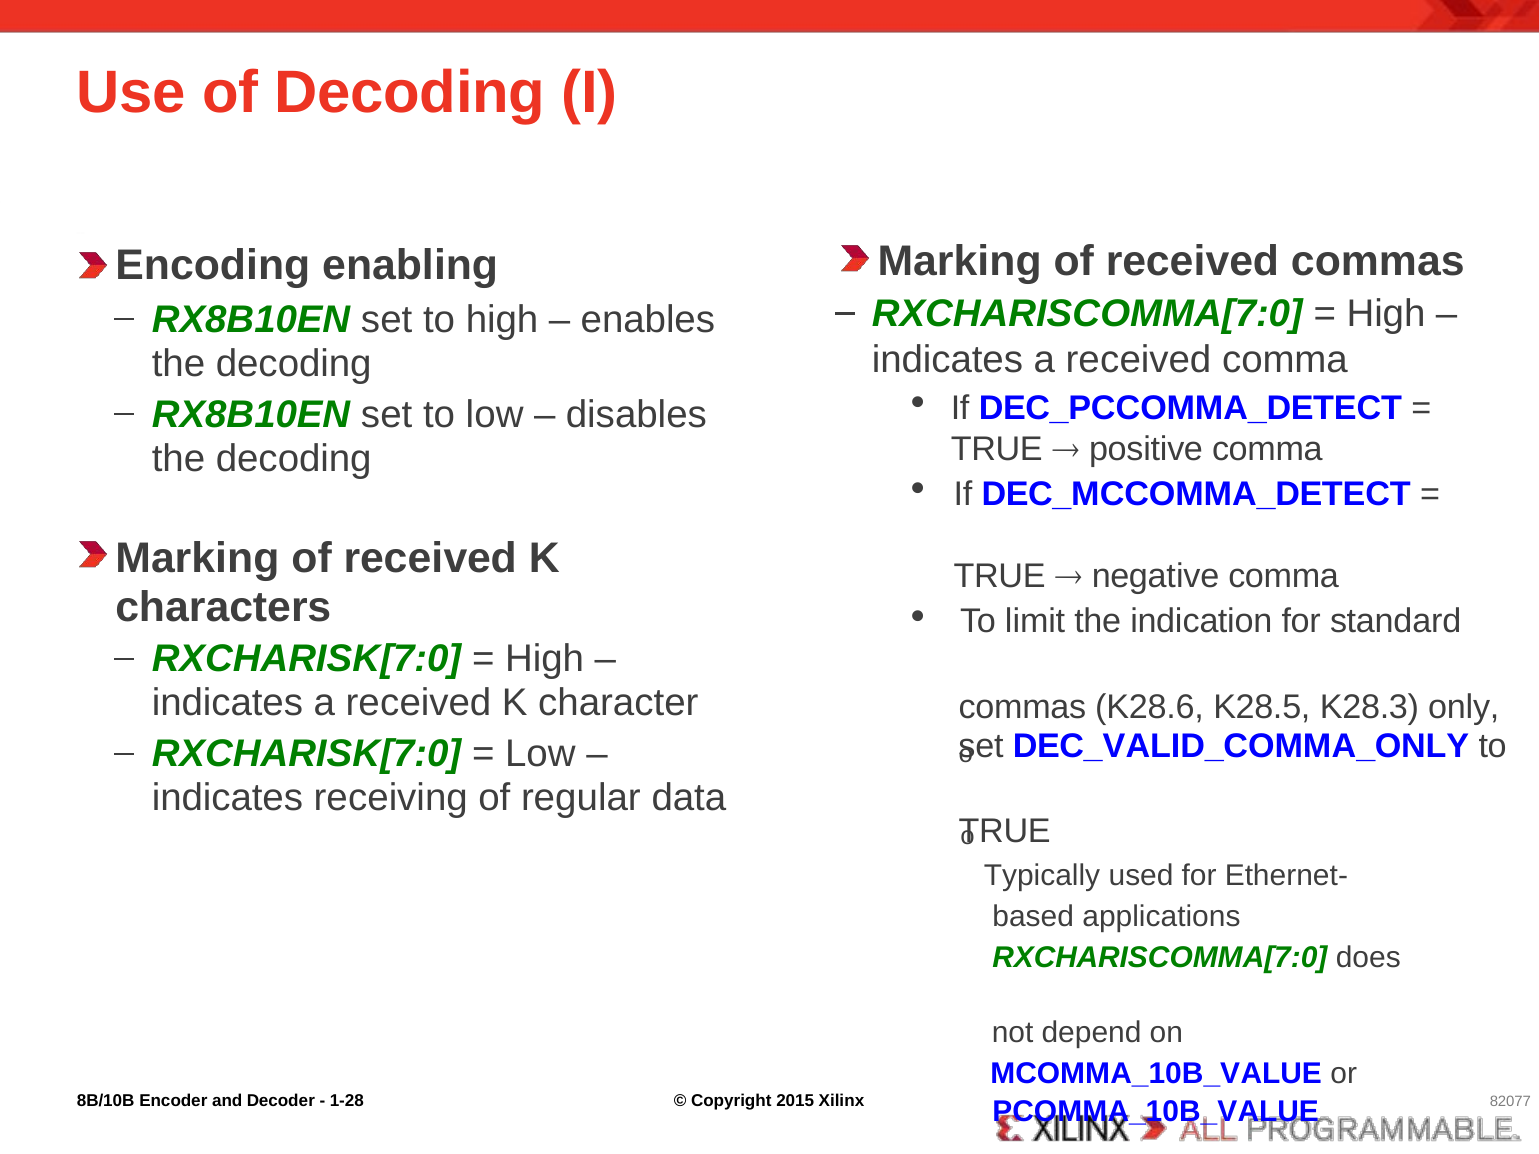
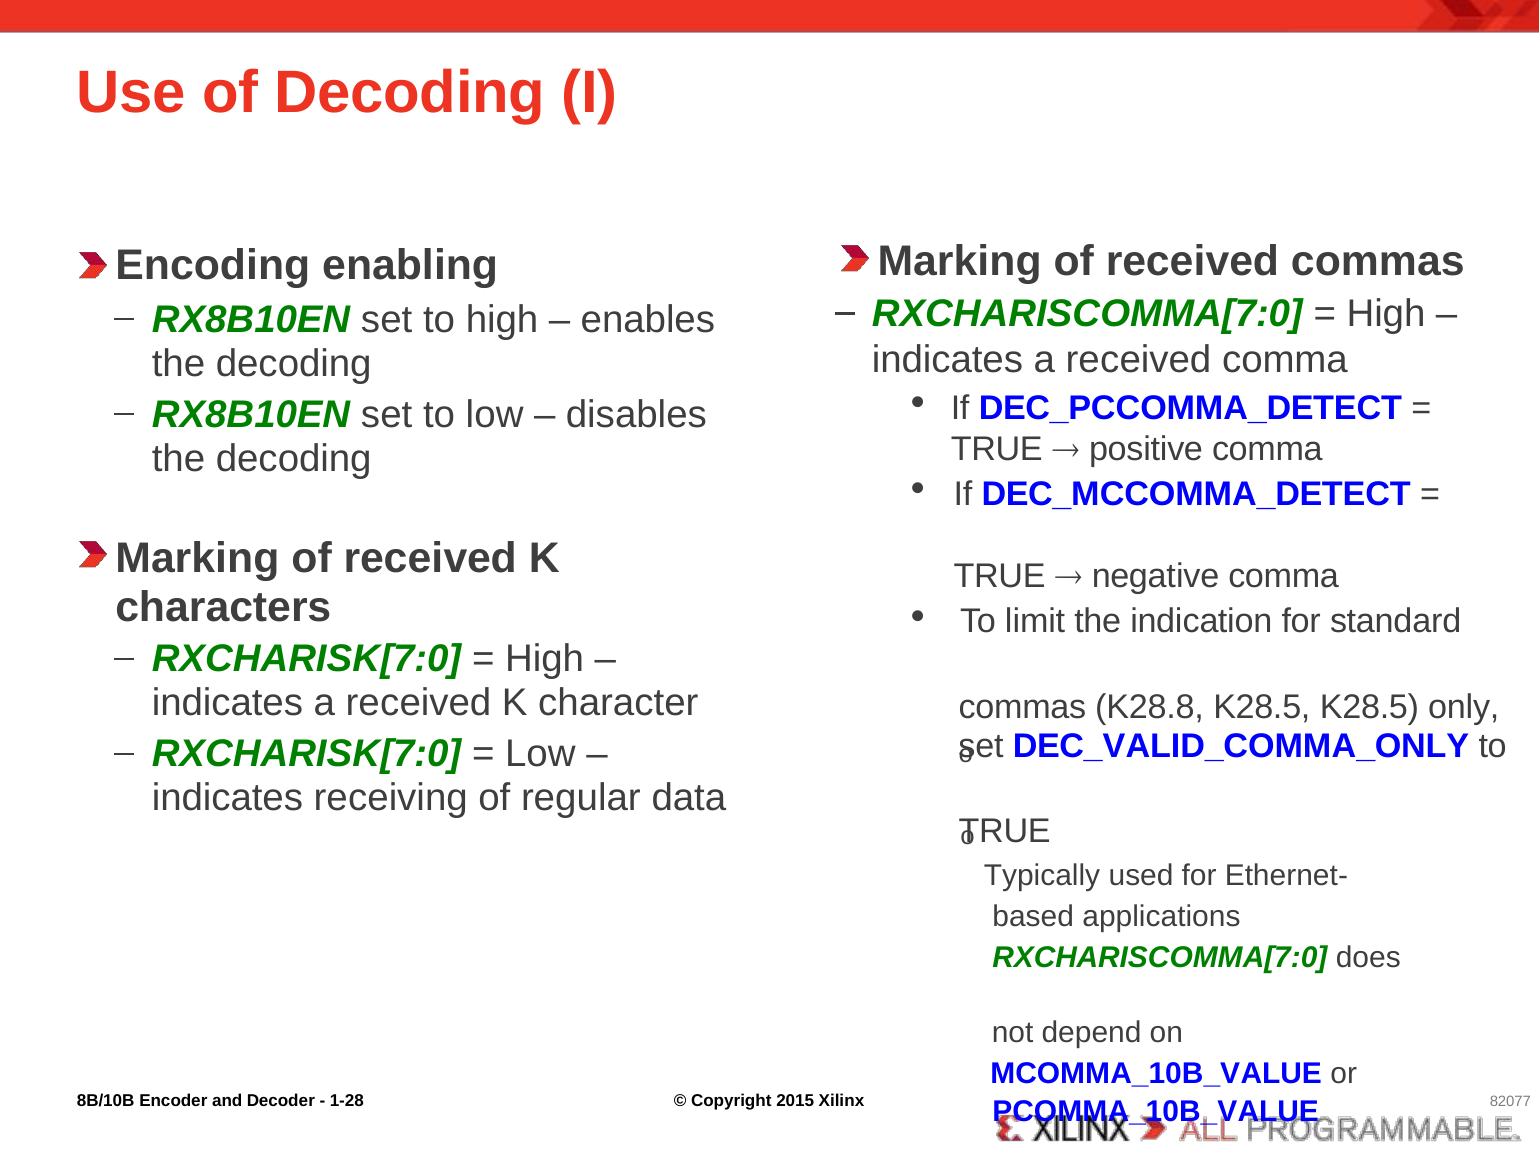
K28.6: K28.6 -> K28.8
K28.5 K28.3: K28.3 -> K28.5
